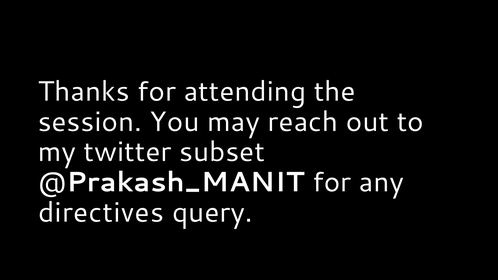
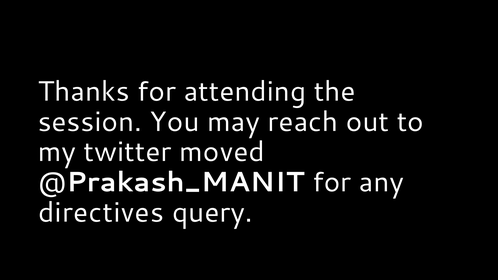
subset: subset -> moved
